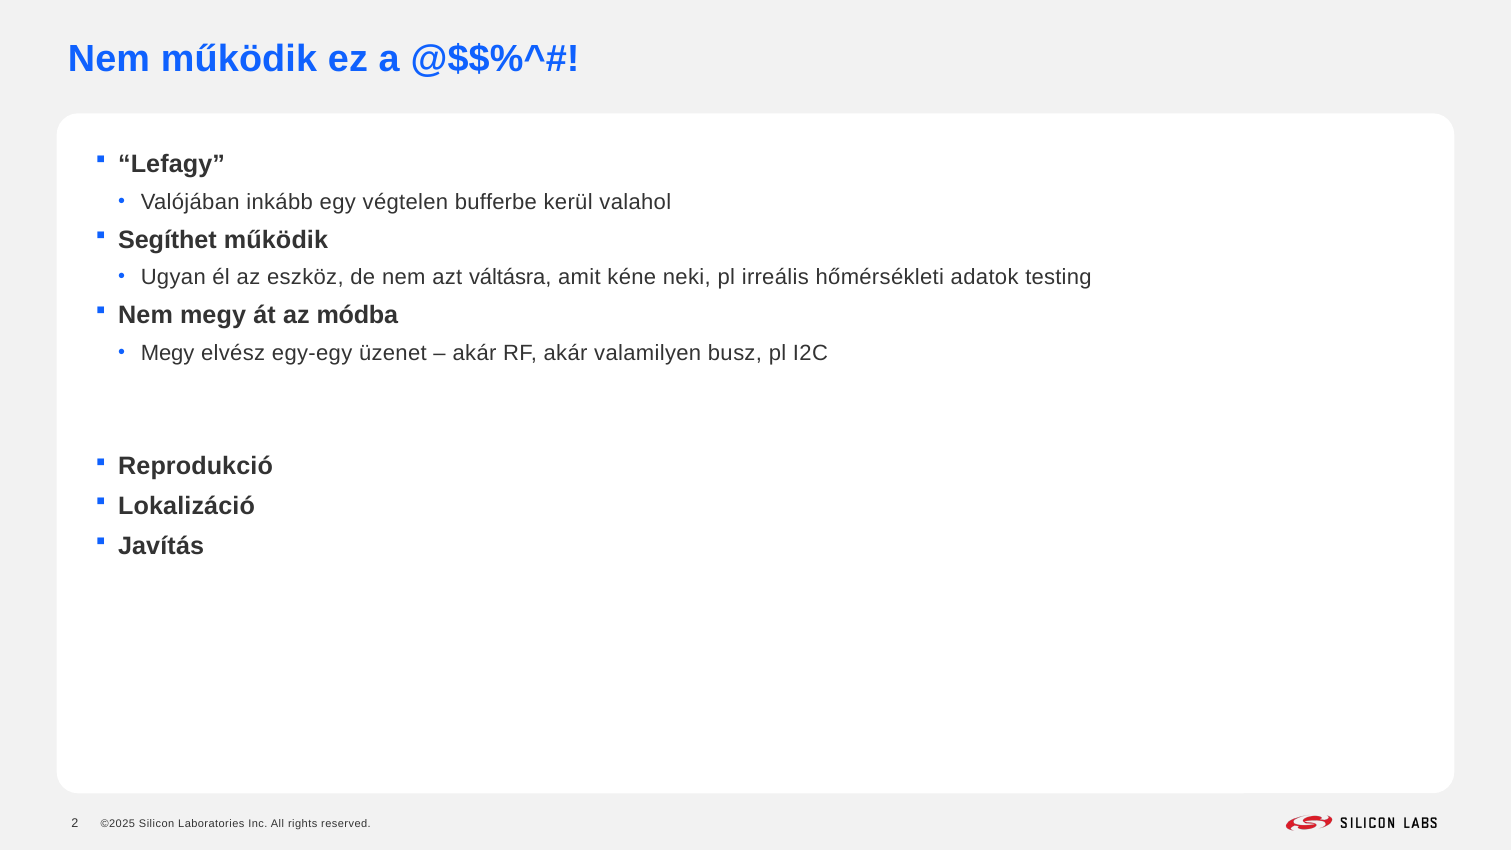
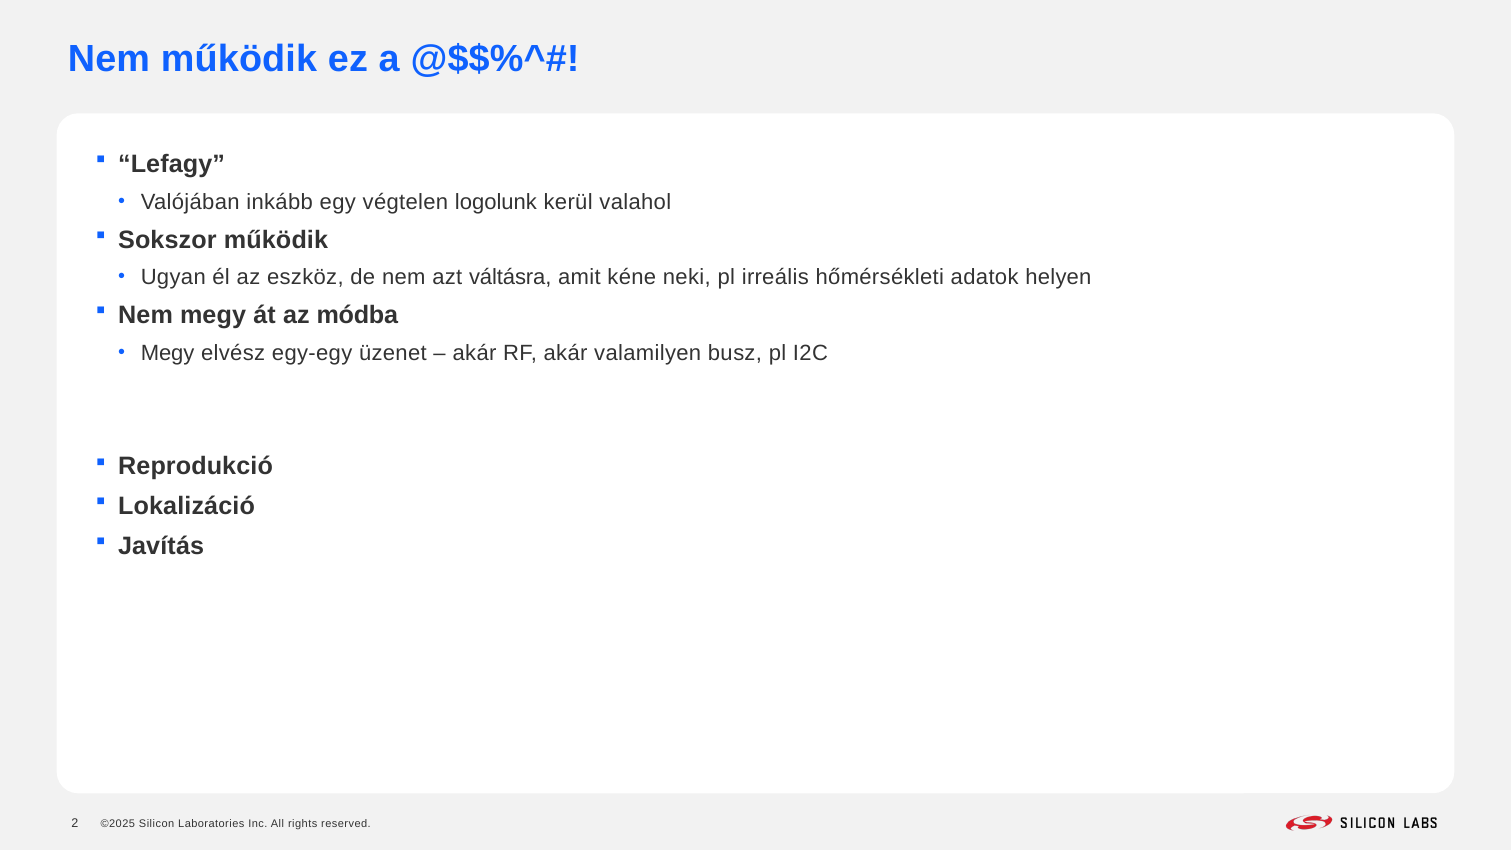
bufferbe: bufferbe -> logolunk
Segíthet: Segíthet -> Sokszor
testing: testing -> helyen
